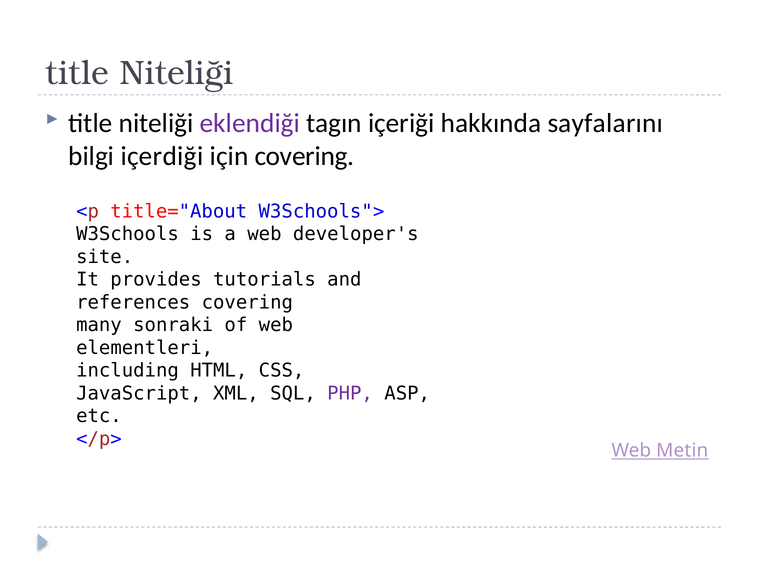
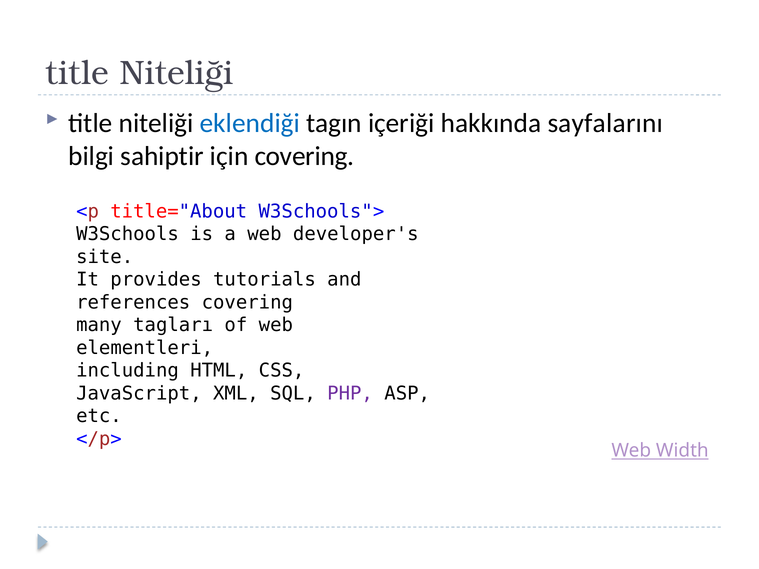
eklendiği colour: purple -> blue
içerdiği: içerdiği -> sahiptir
sonraki: sonraki -> tagları
Metin: Metin -> Width
